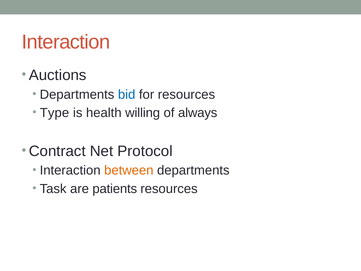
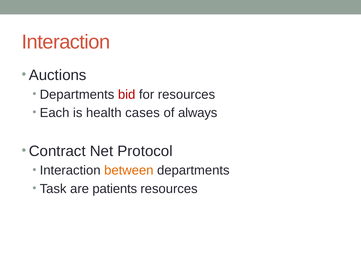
bid colour: blue -> red
Type: Type -> Each
willing: willing -> cases
